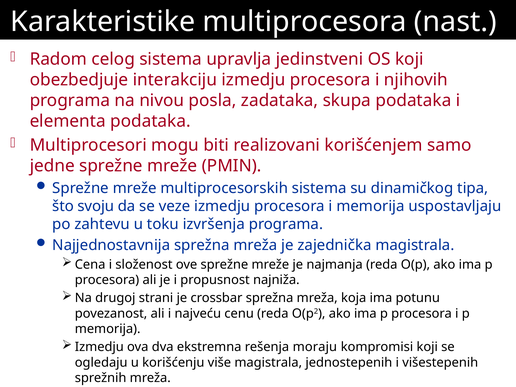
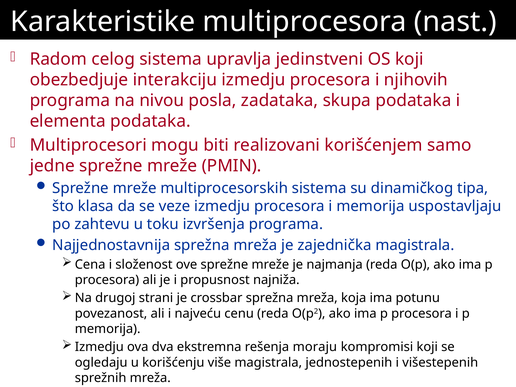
svoju: svoju -> klasa
